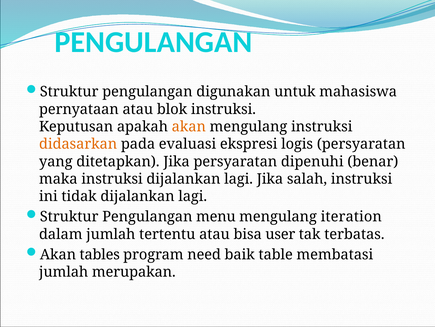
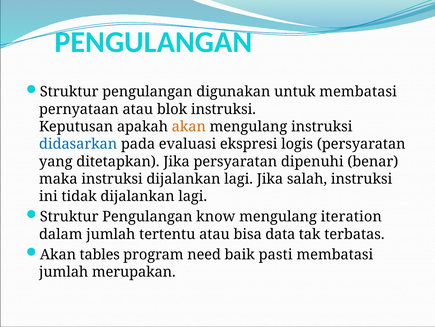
untuk mahasiswa: mahasiswa -> membatasi
didasarkan colour: orange -> blue
menu: menu -> know
user: user -> data
table: table -> pasti
